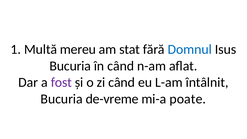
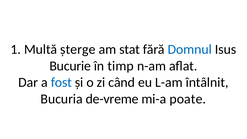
mereu: mereu -> șterge
Bucuria at (70, 66): Bucuria -> Bucurie
în când: când -> timp
fost colour: purple -> blue
